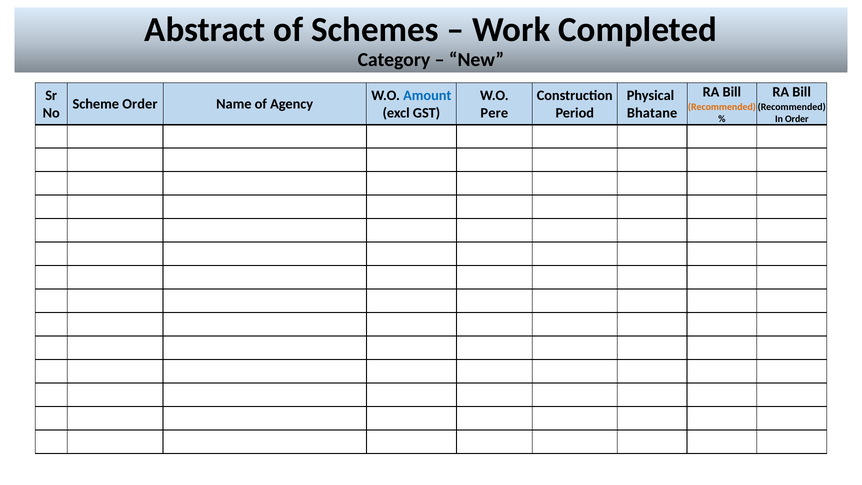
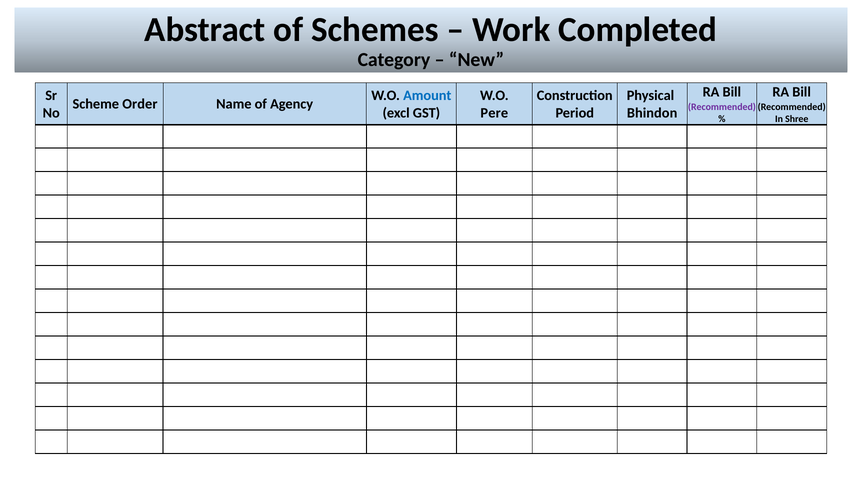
Recommended at (722, 107) colour: orange -> purple
Bhatane: Bhatane -> Bhindon
In Order: Order -> Shree
